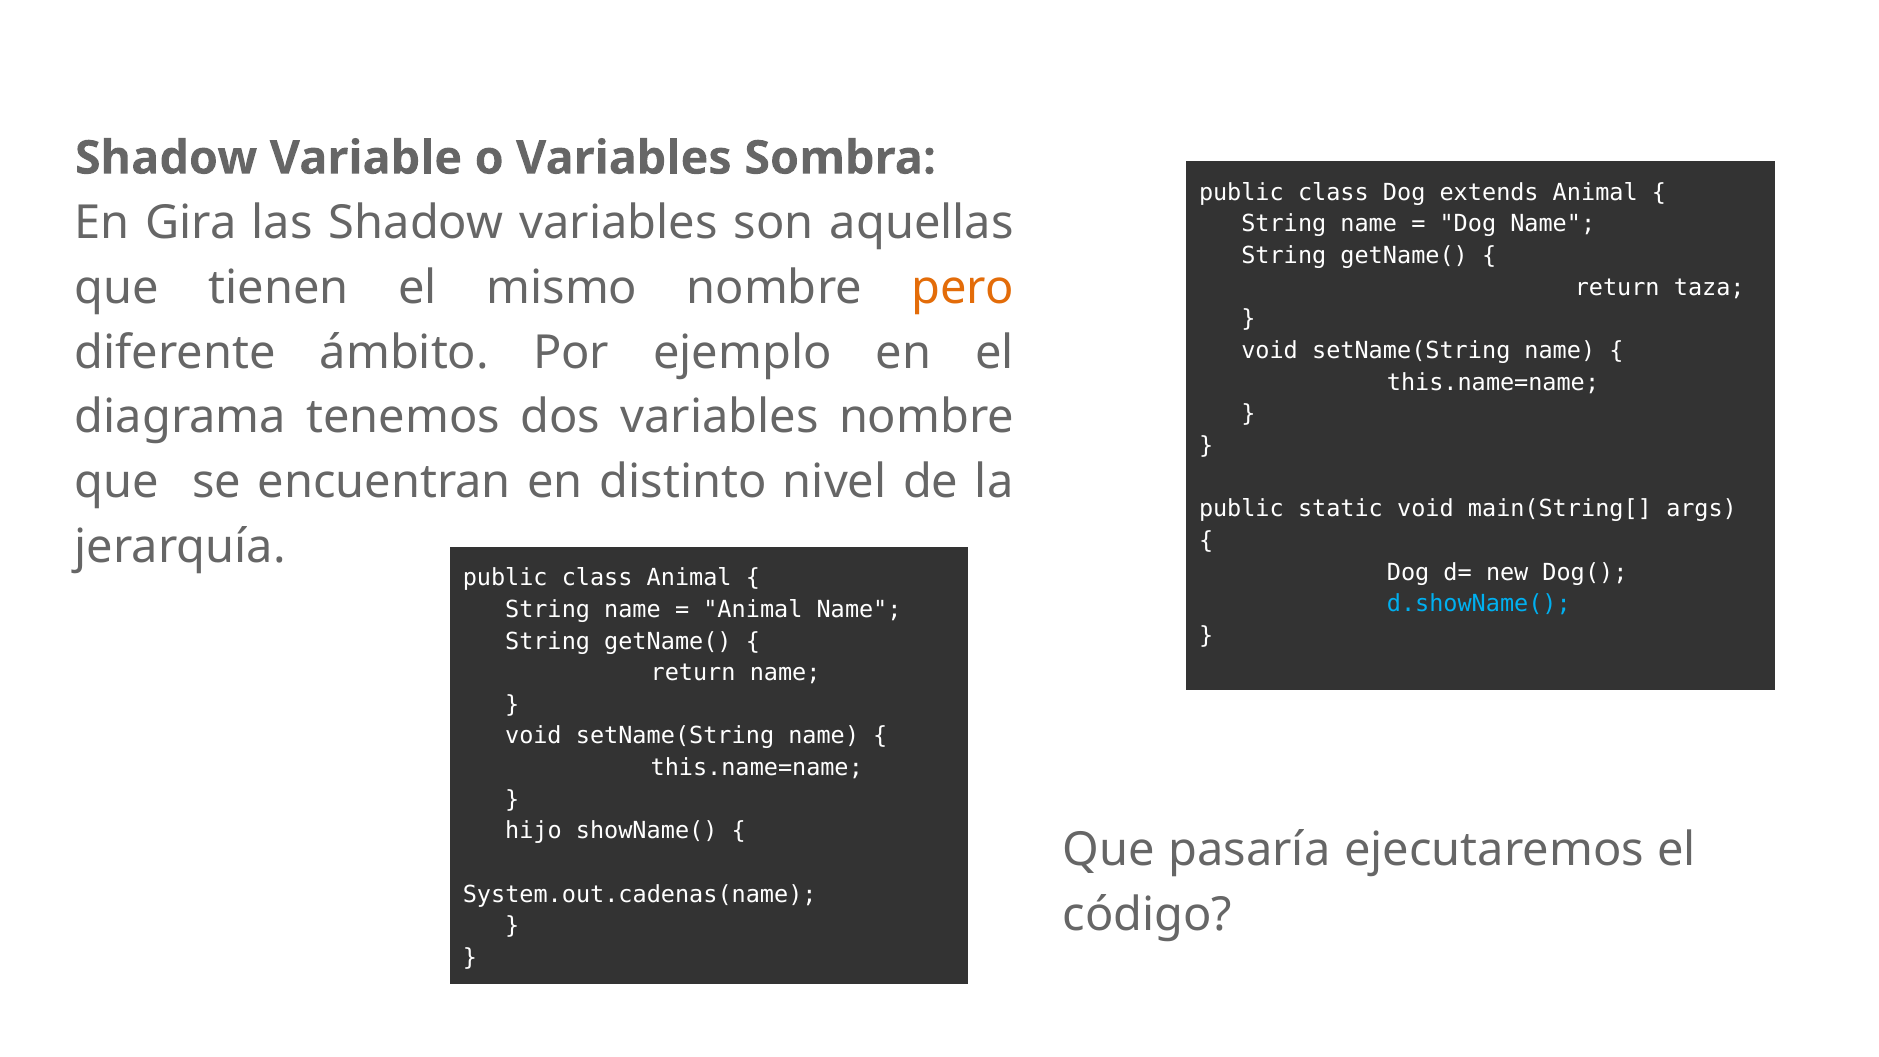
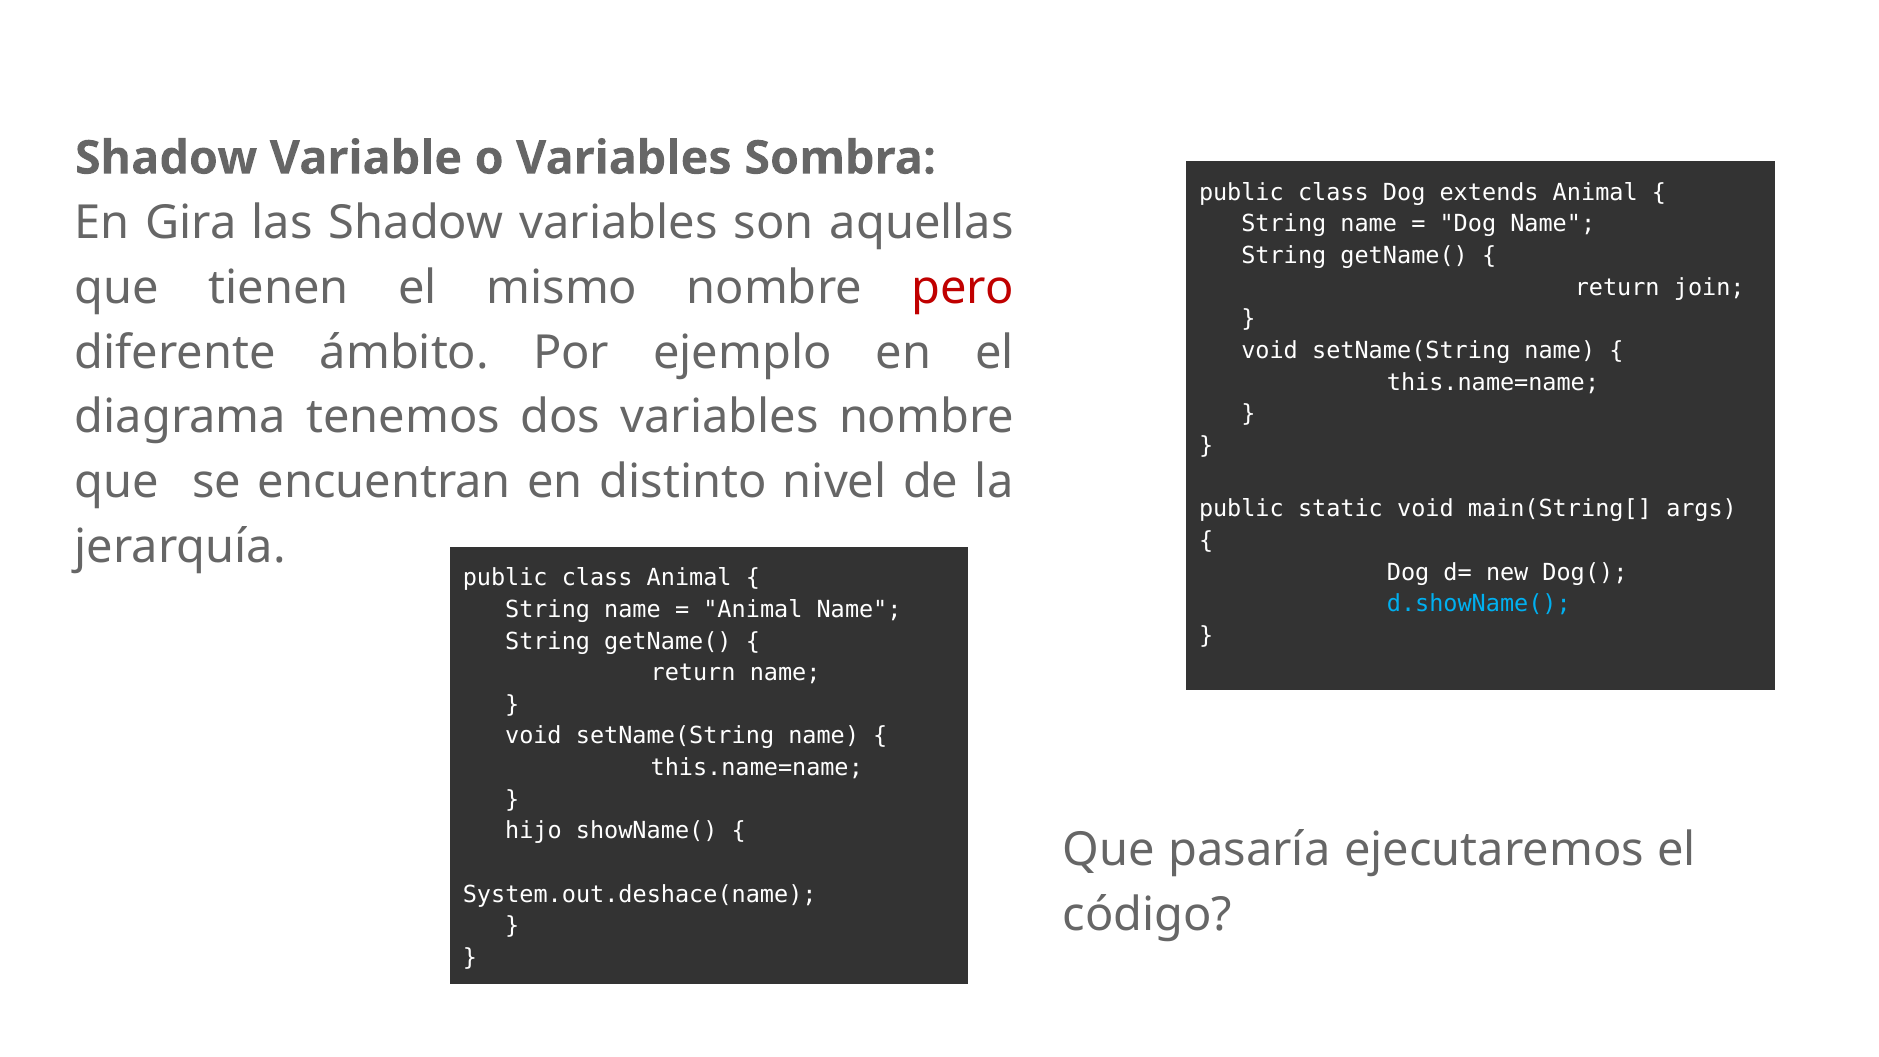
pero colour: orange -> red
taza: taza -> join
System.out.cadenas(name: System.out.cadenas(name -> System.out.deshace(name
